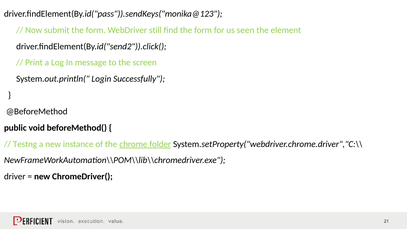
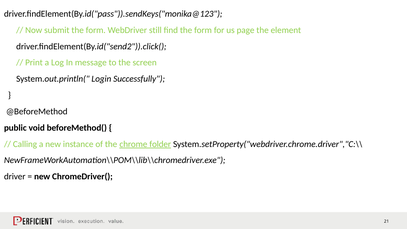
seen: seen -> page
Testng: Testng -> Calling
